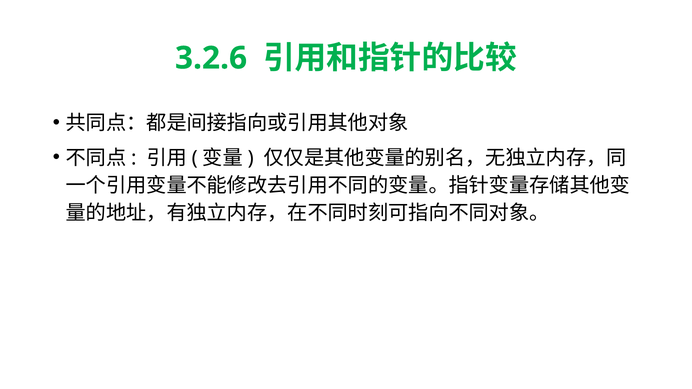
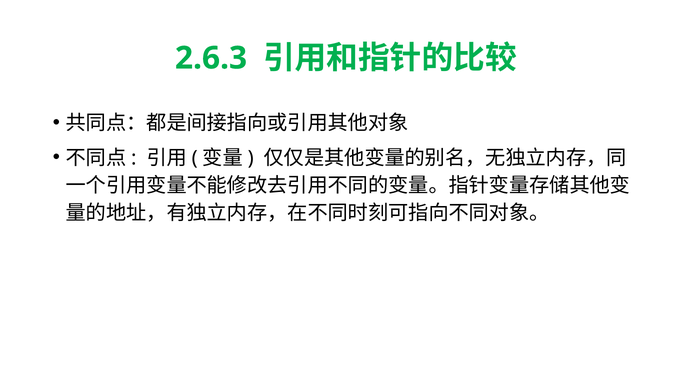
3.2.6: 3.2.6 -> 2.6.3
